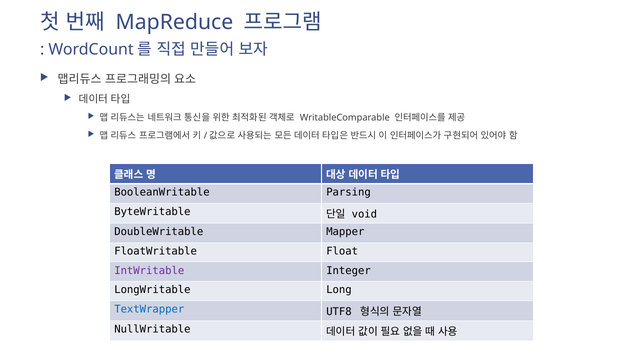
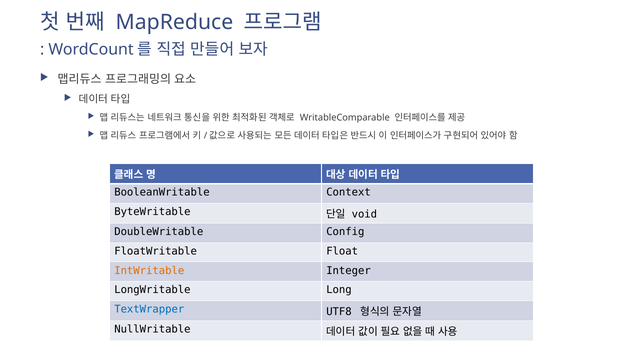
Parsing: Parsing -> Context
Mapper: Mapper -> Config
IntWritable colour: purple -> orange
